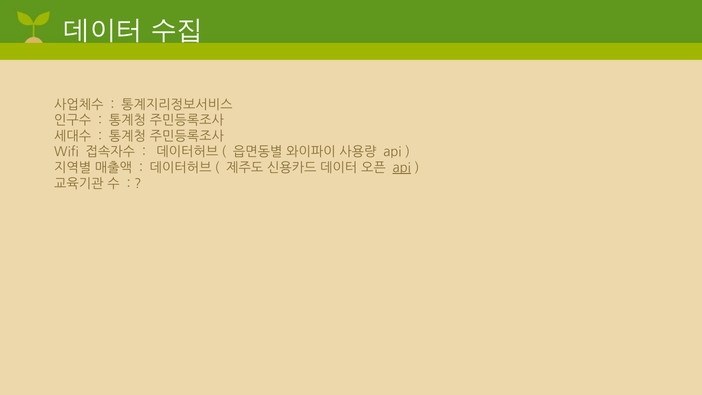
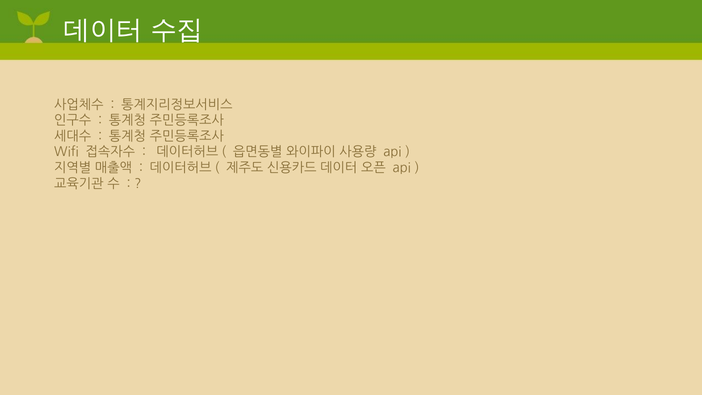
api at (402, 168) underline: present -> none
